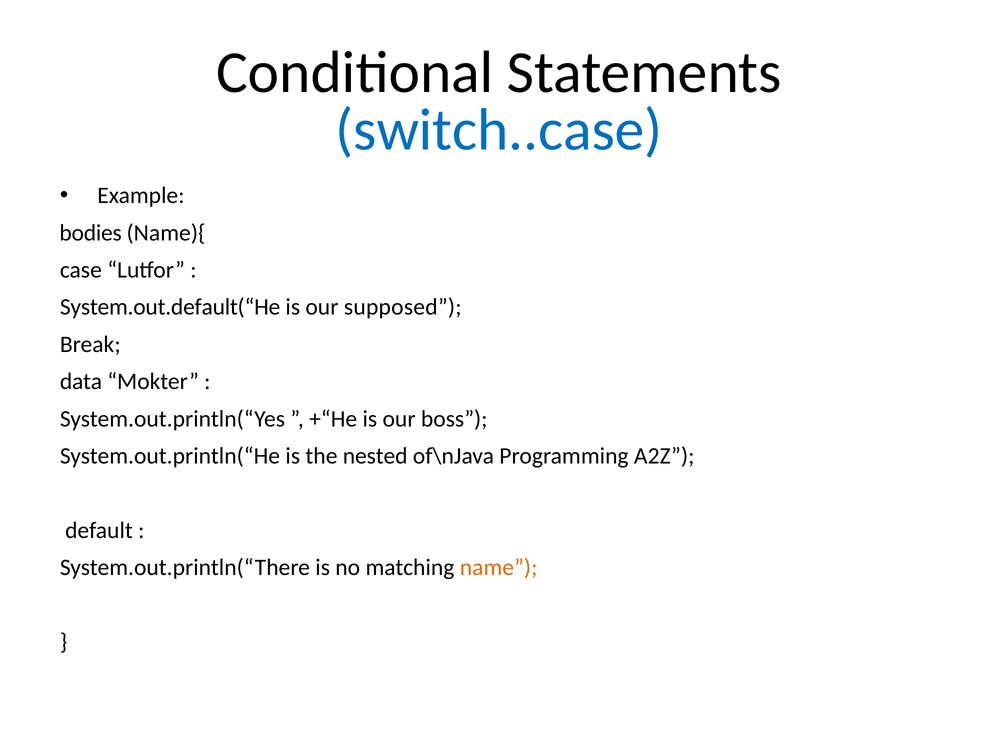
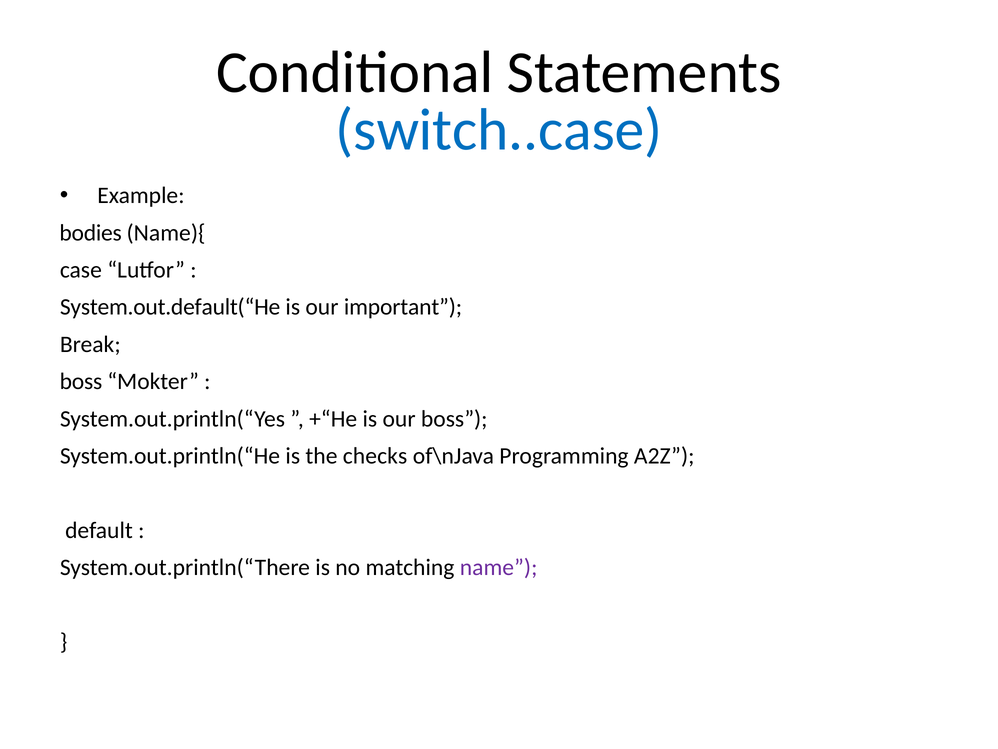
supposed: supposed -> important
data at (81, 381): data -> boss
nested: nested -> checks
name colour: orange -> purple
